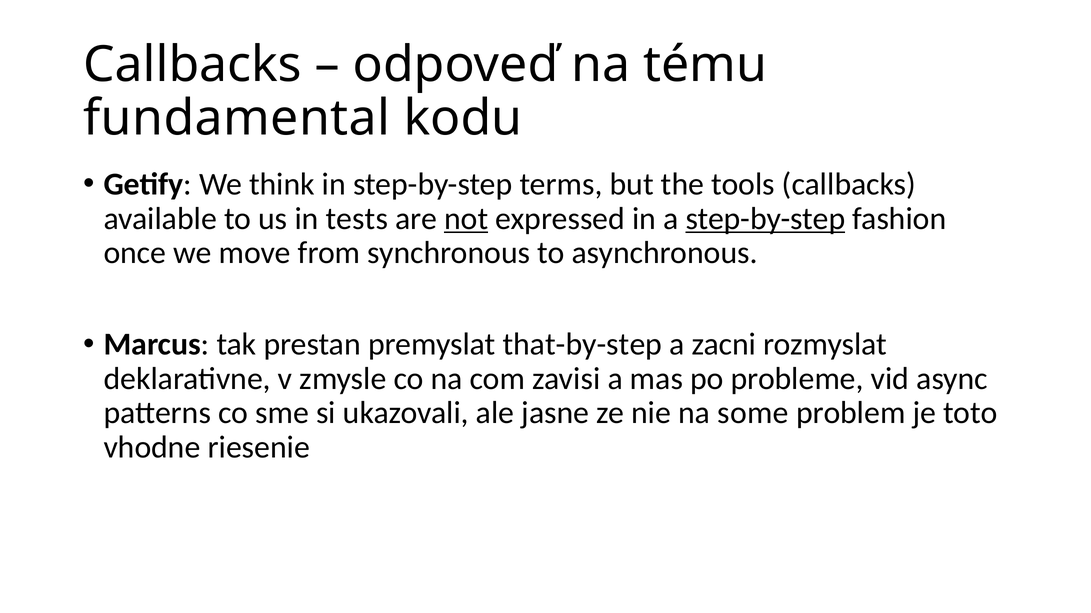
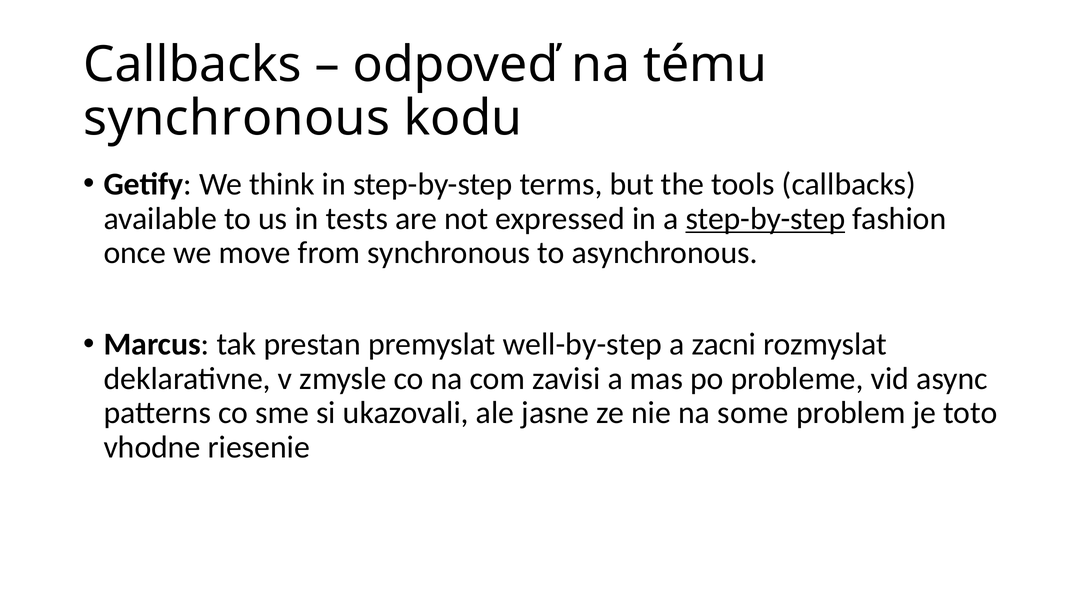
fundamental at (237, 119): fundamental -> synchronous
not underline: present -> none
that-by-step: that-by-step -> well-by-step
